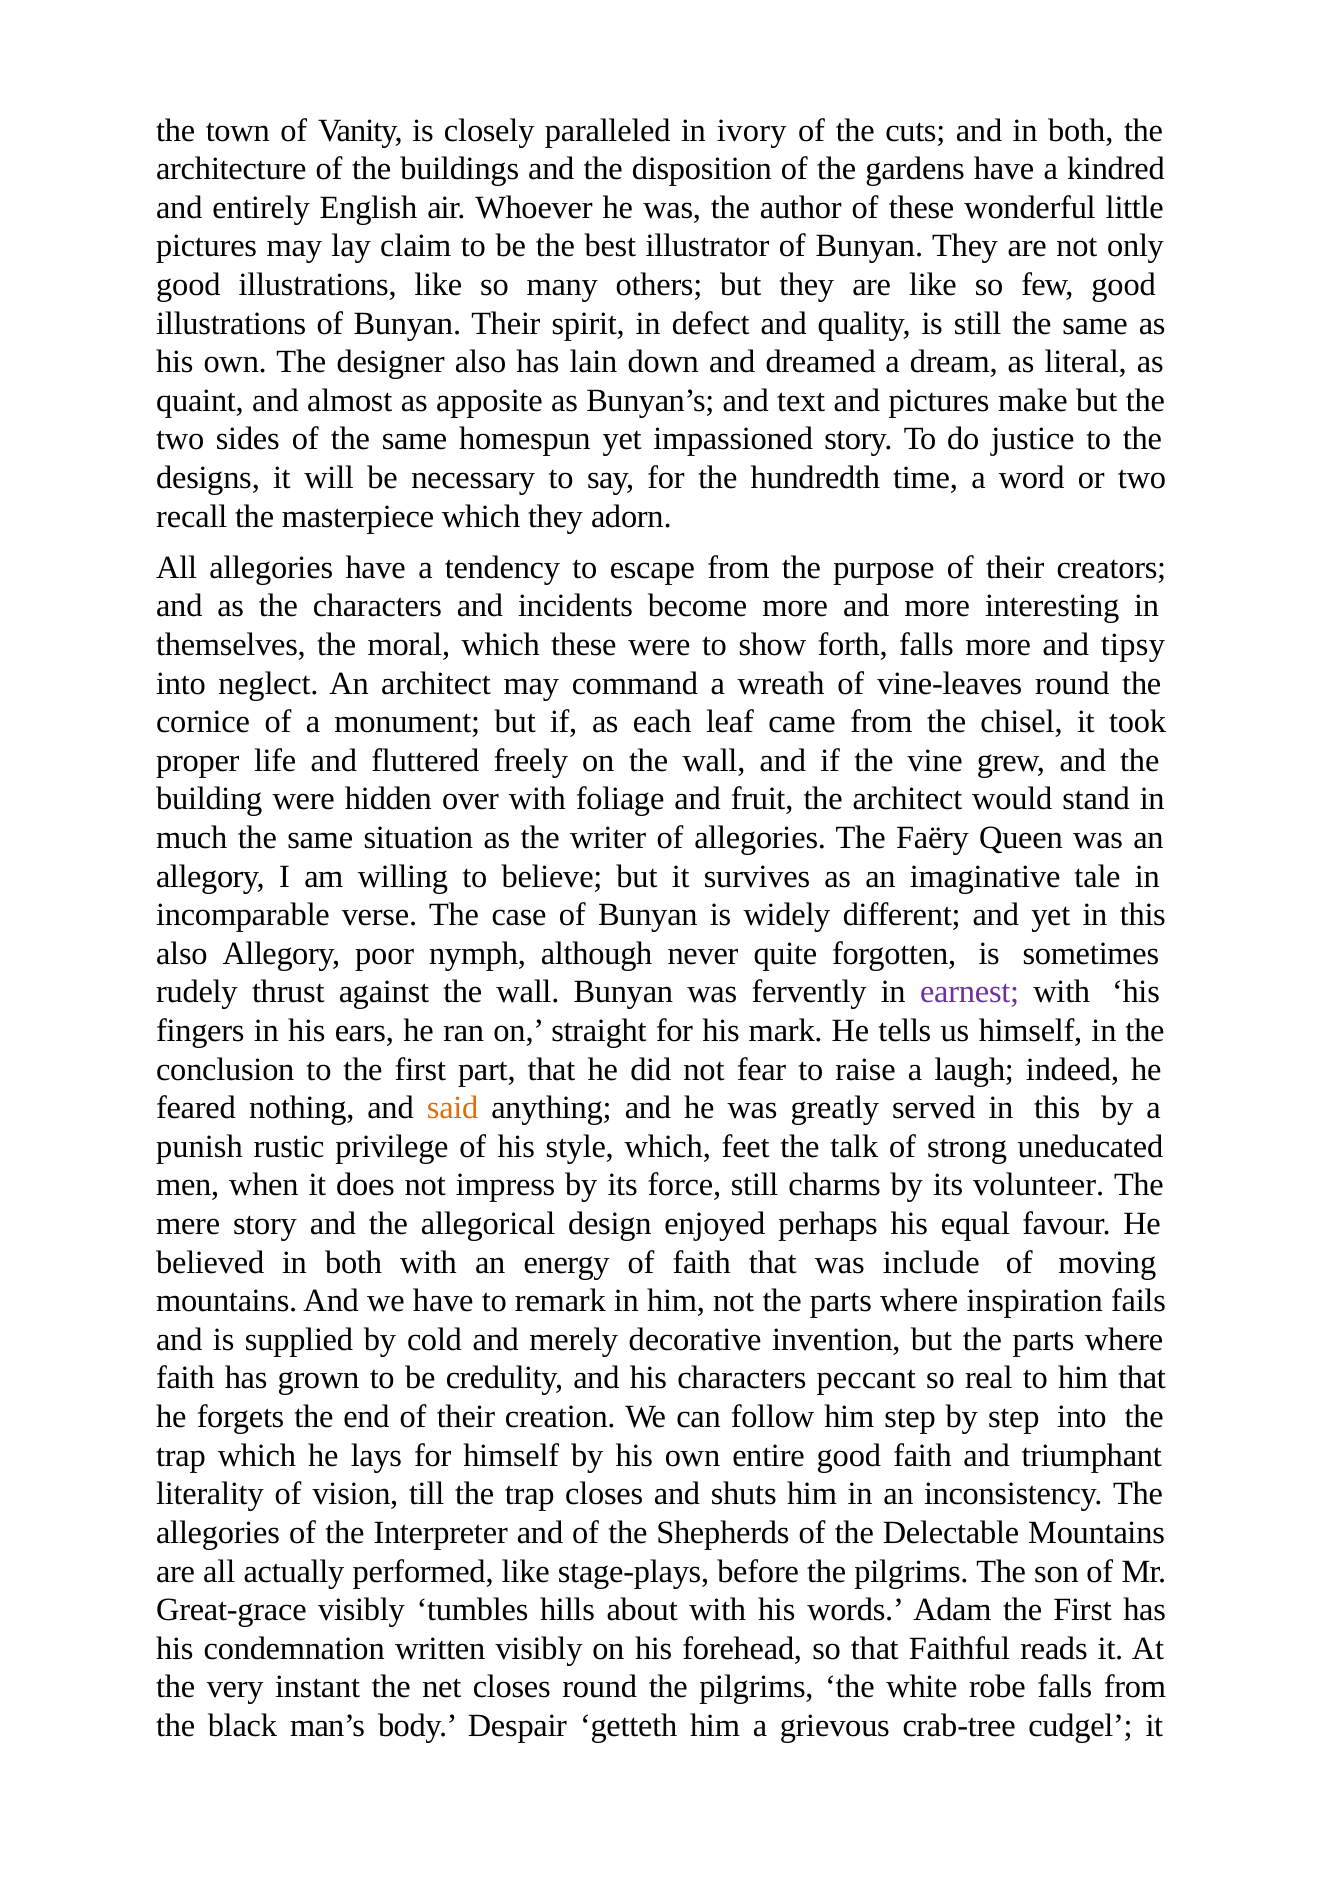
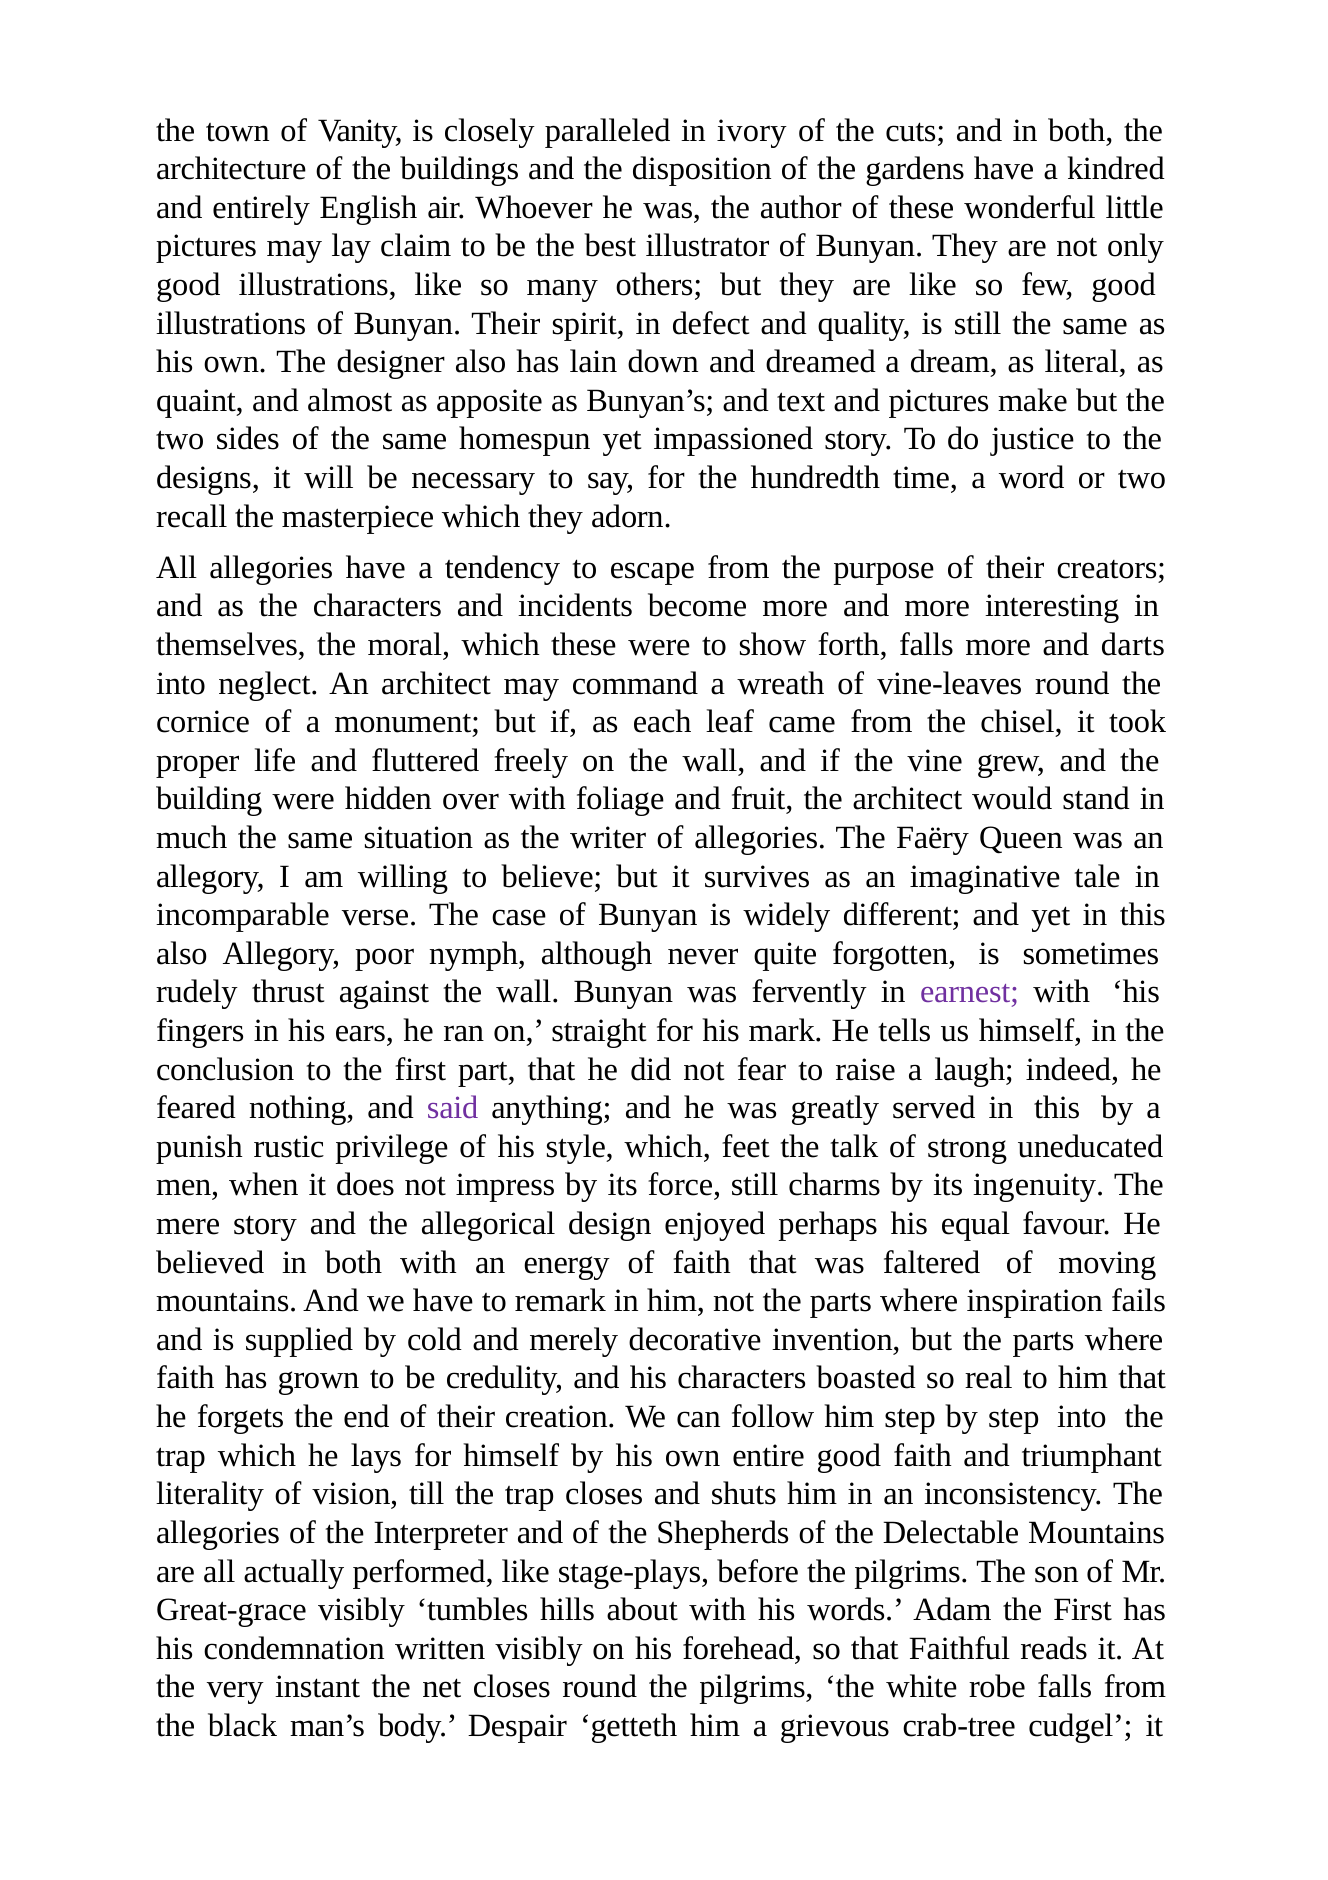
tipsy: tipsy -> darts
said colour: orange -> purple
volunteer: volunteer -> ingenuity
include: include -> faltered
peccant: peccant -> boasted
